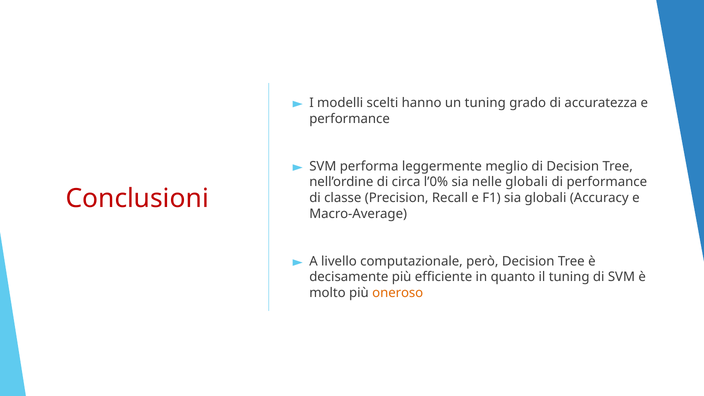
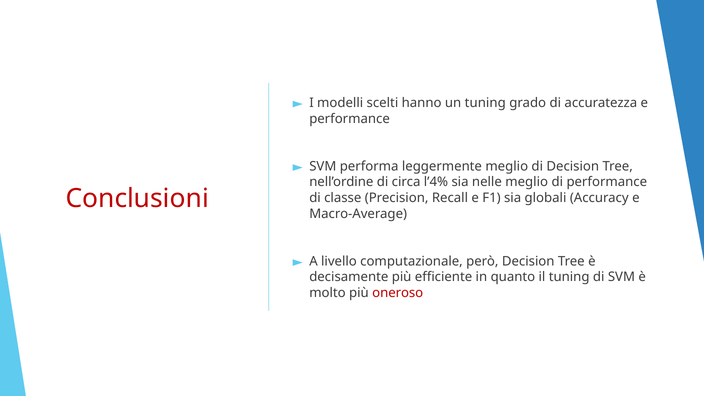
l’0%: l’0% -> l’4%
nelle globali: globali -> meglio
oneroso colour: orange -> red
